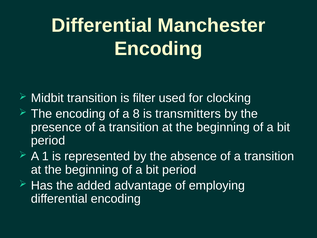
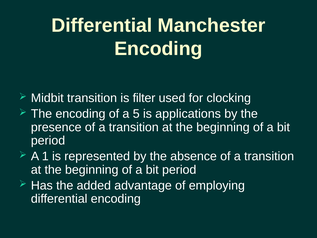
8: 8 -> 5
transmitters: transmitters -> applications
